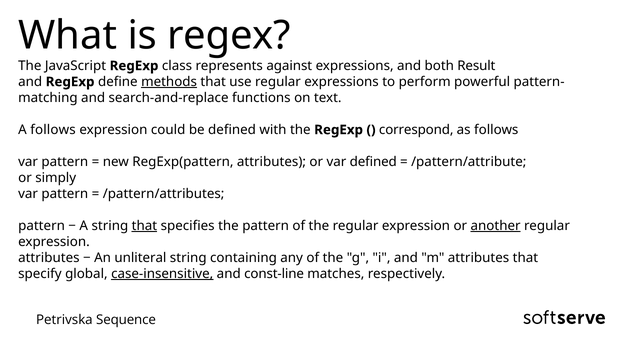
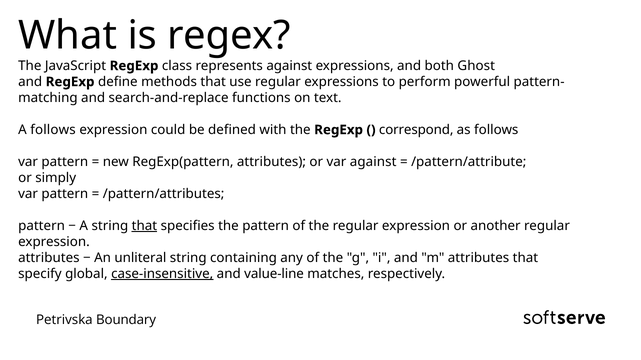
Result: Result -> Ghost
methods underline: present -> none
var defined: defined -> against
another underline: present -> none
const-line: const-line -> value-line
Sequence: Sequence -> Boundary
